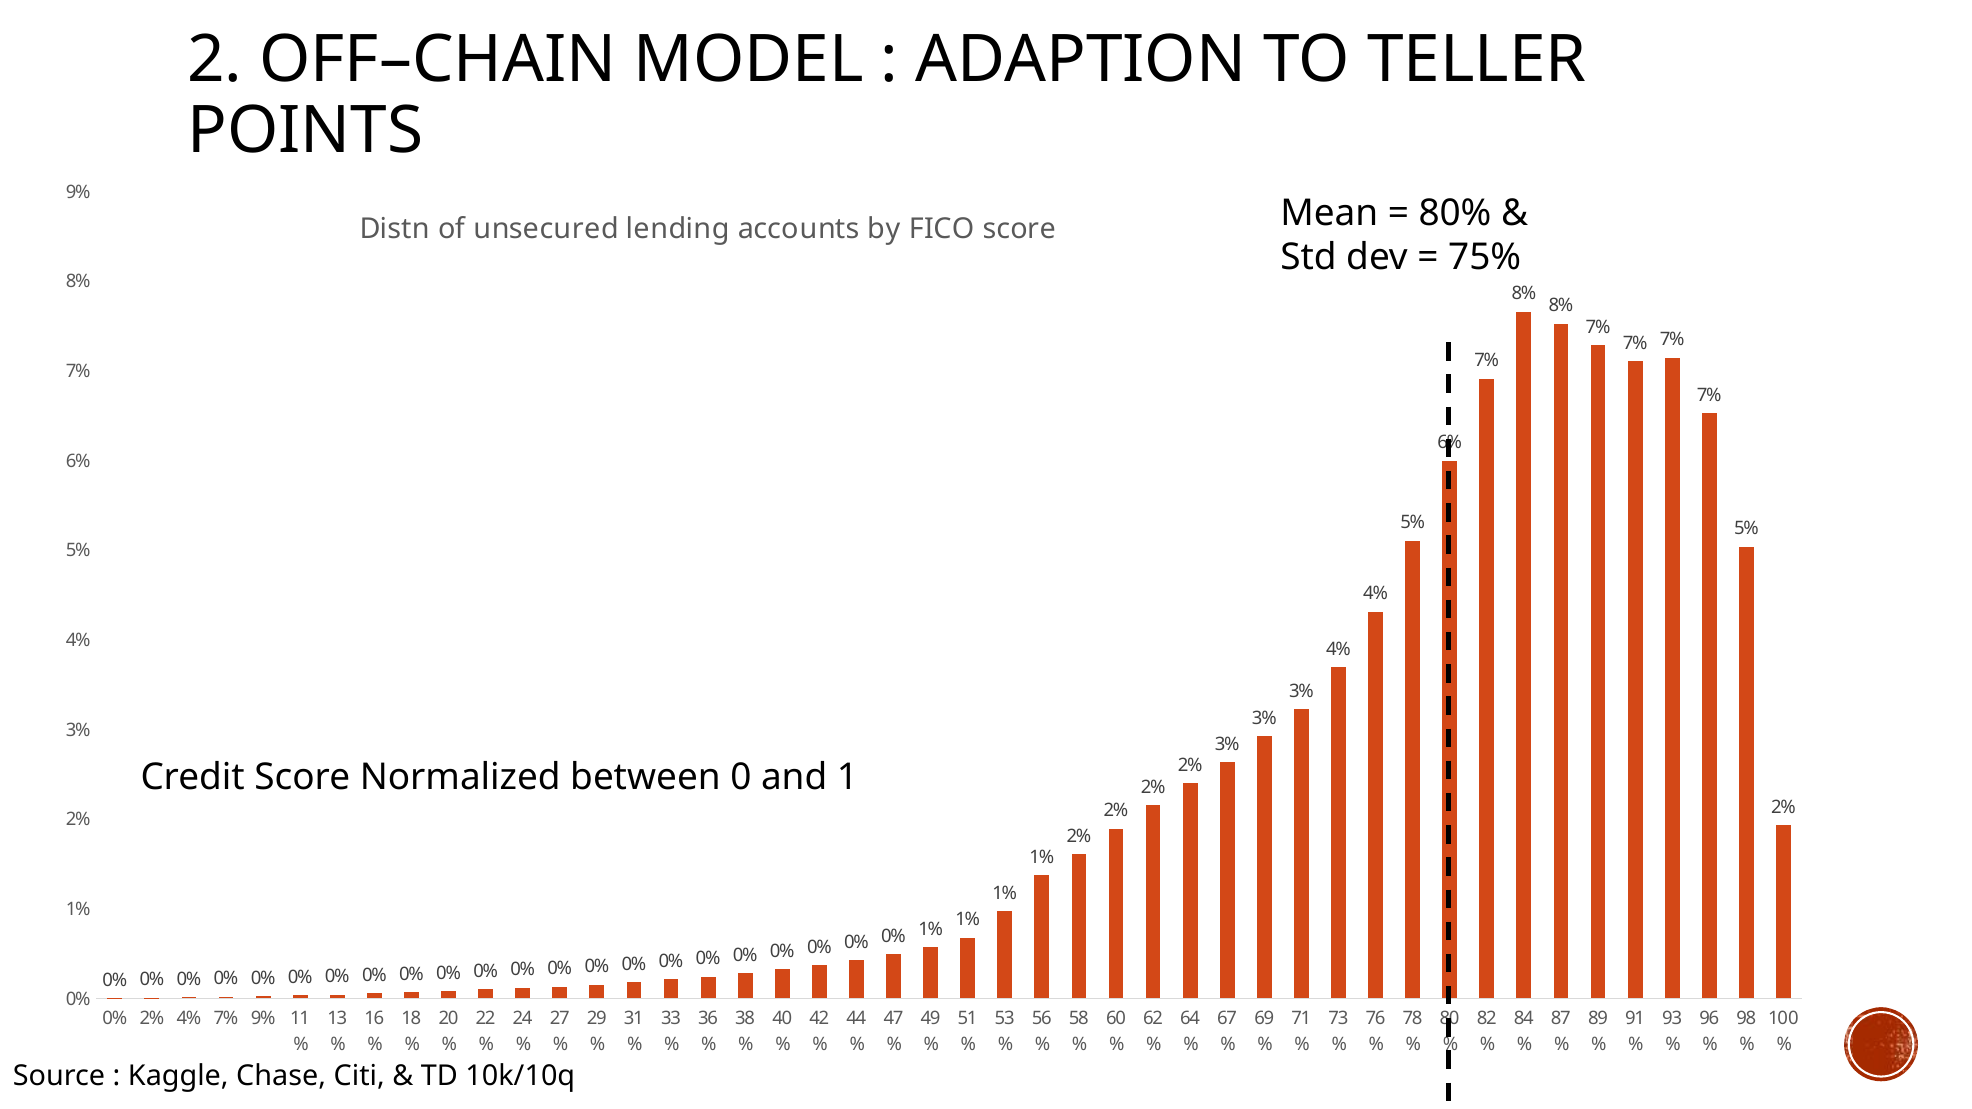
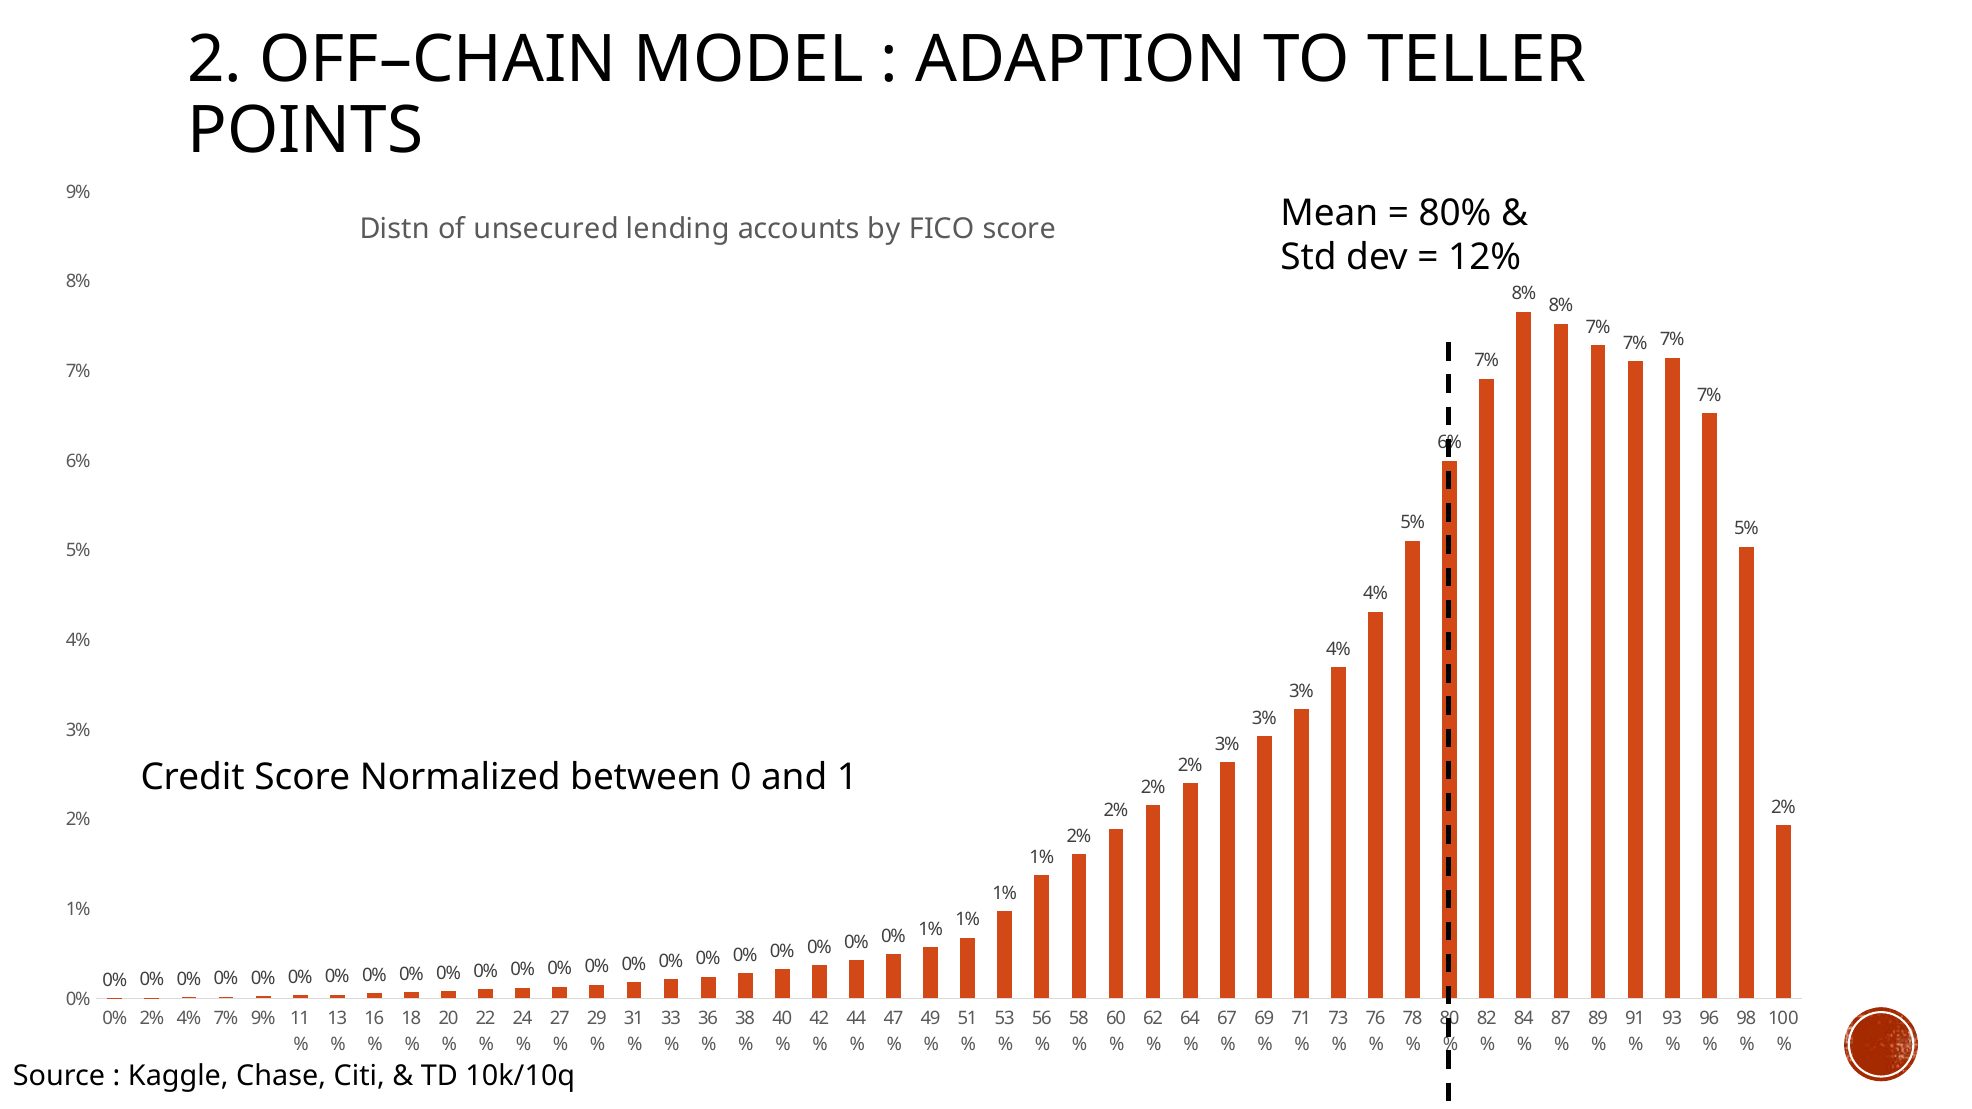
75%: 75% -> 12%
